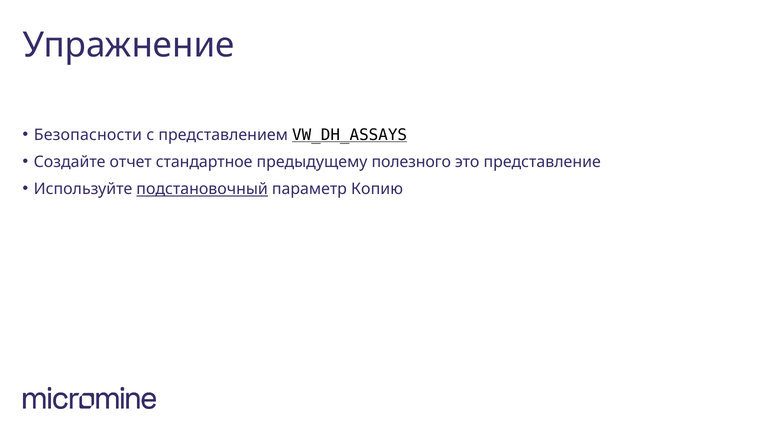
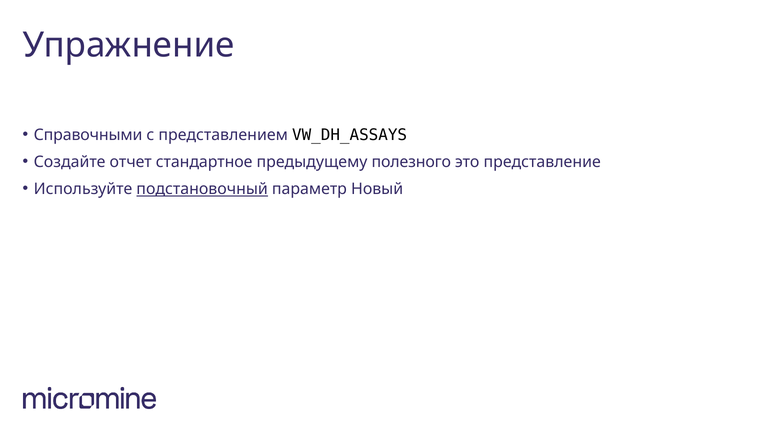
Безопасности: Безопасности -> Справочными
VW_DH_ASSAYS underline: present -> none
Копию: Копию -> Новый
